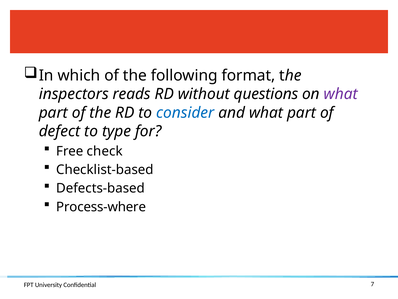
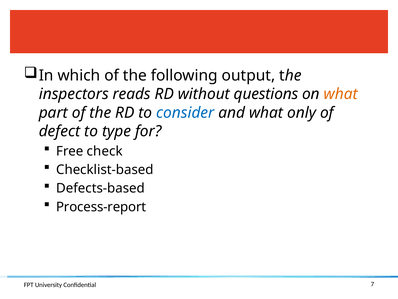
format: format -> output
what at (341, 94) colour: purple -> orange
and what part: part -> only
Process-where: Process-where -> Process-report
